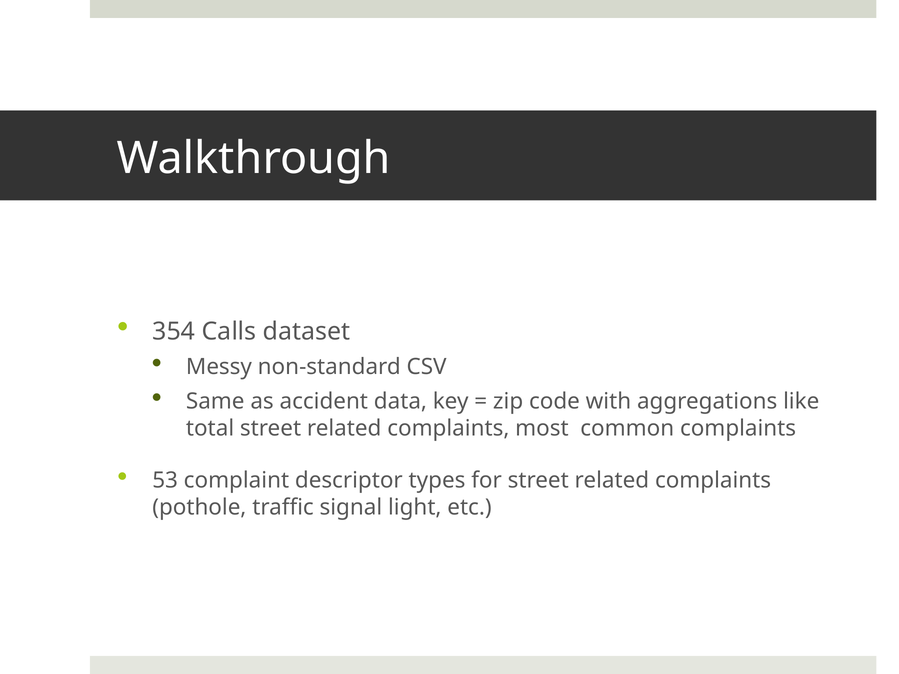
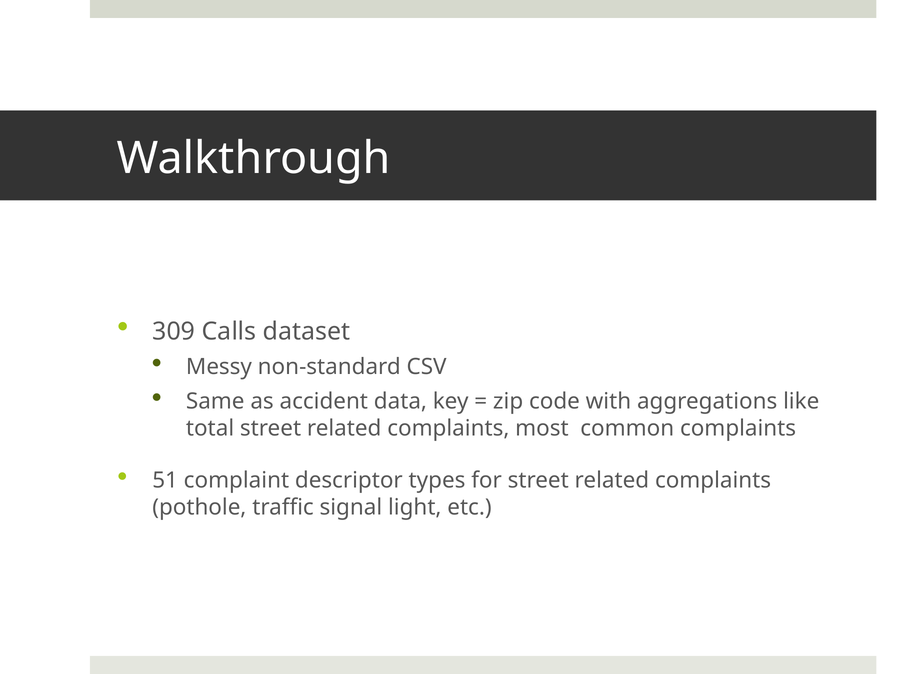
354: 354 -> 309
53: 53 -> 51
